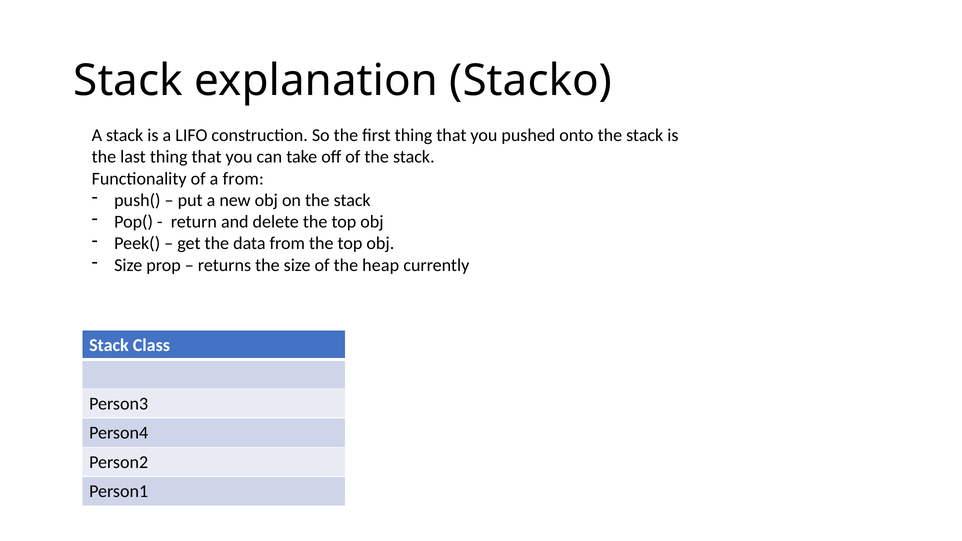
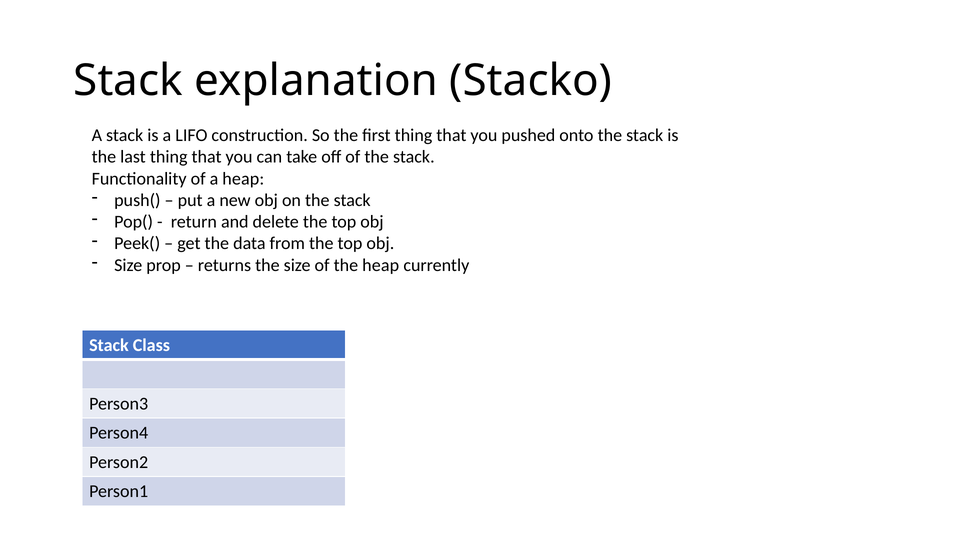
a from: from -> heap
